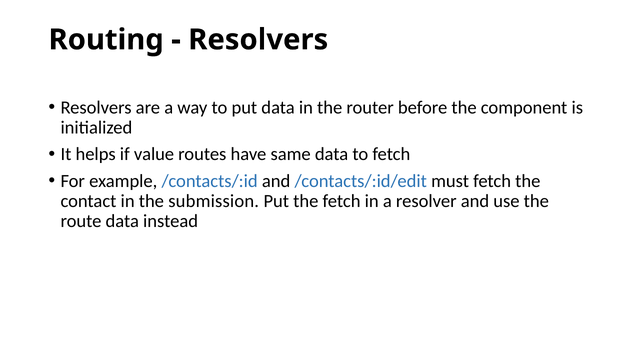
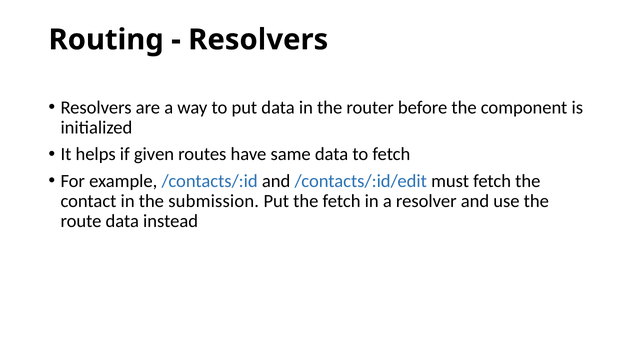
value: value -> given
